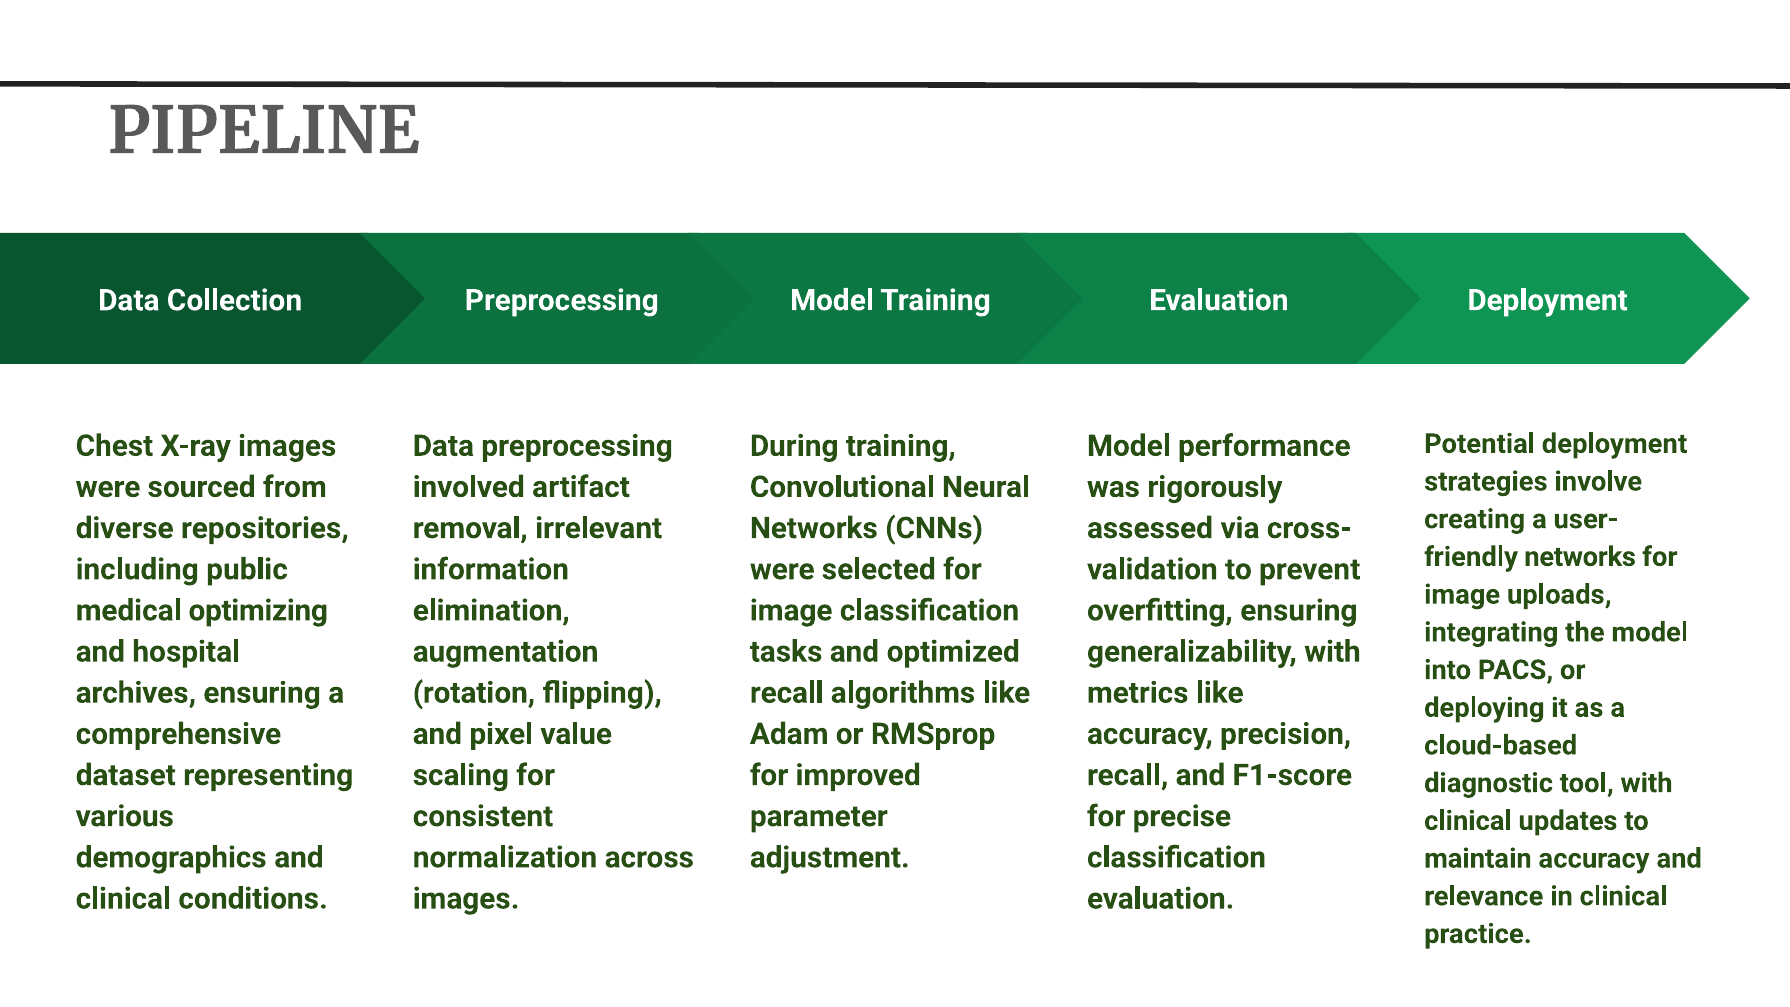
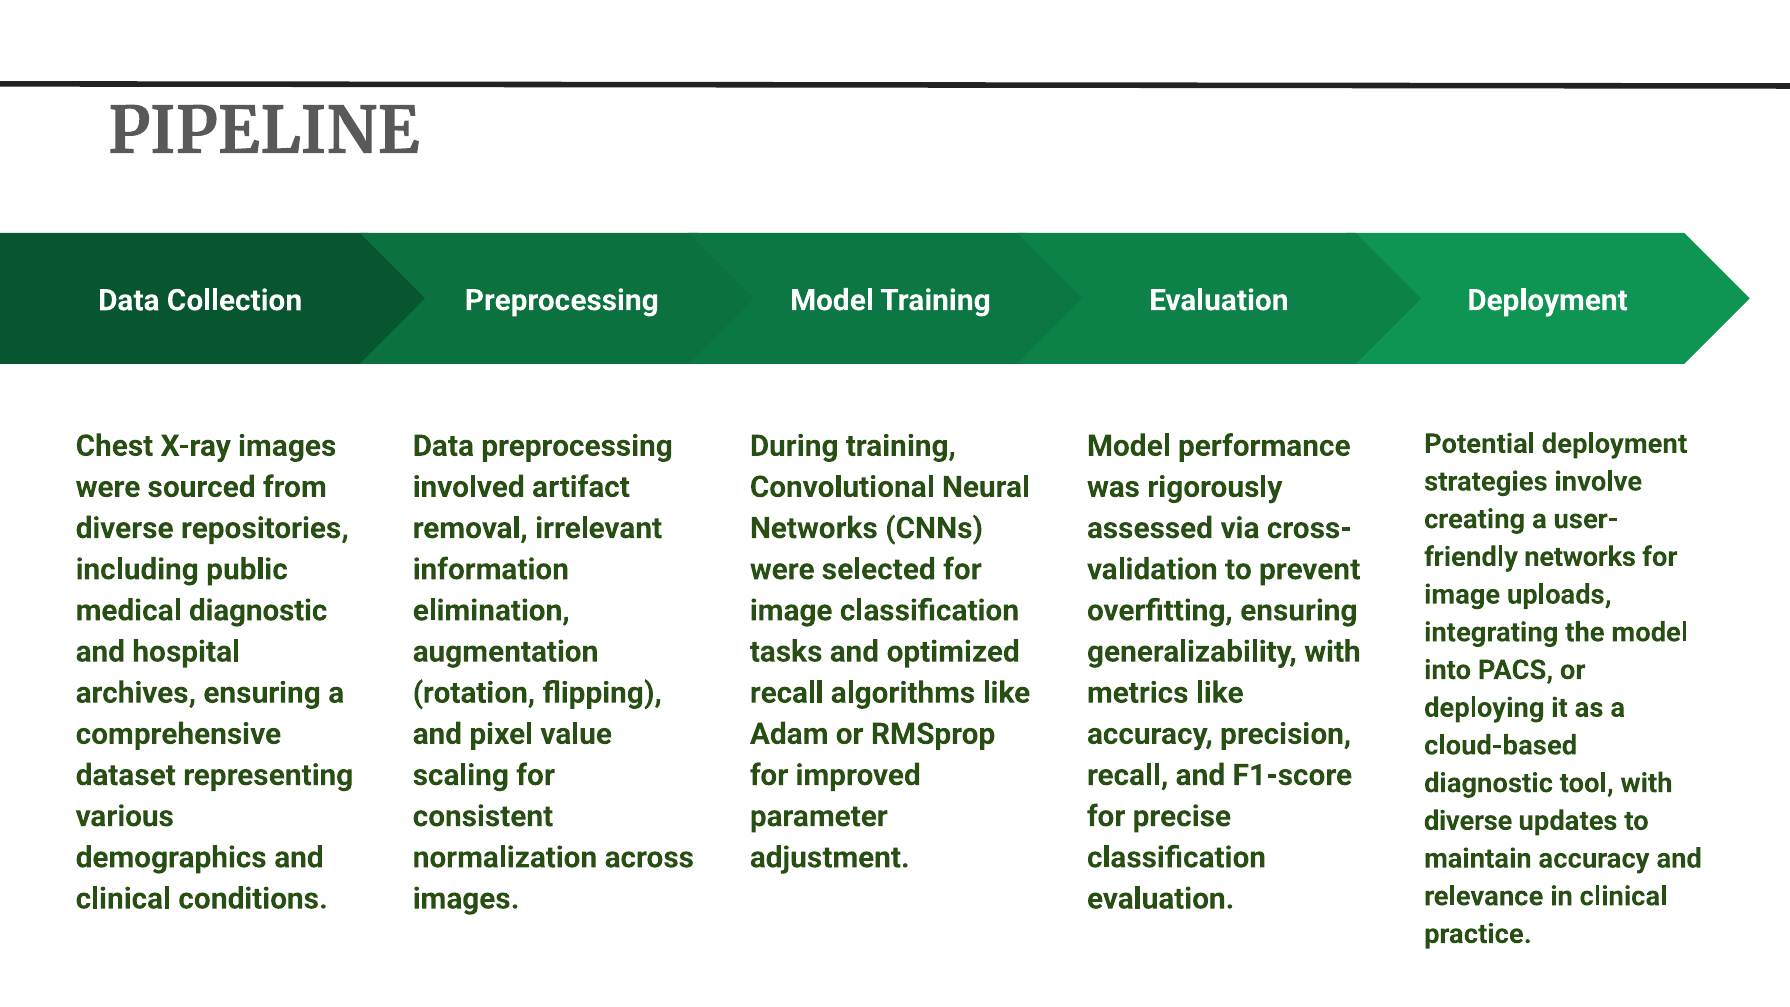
medical optimizing: optimizing -> diagnostic
clinical at (1468, 821): clinical -> diverse
